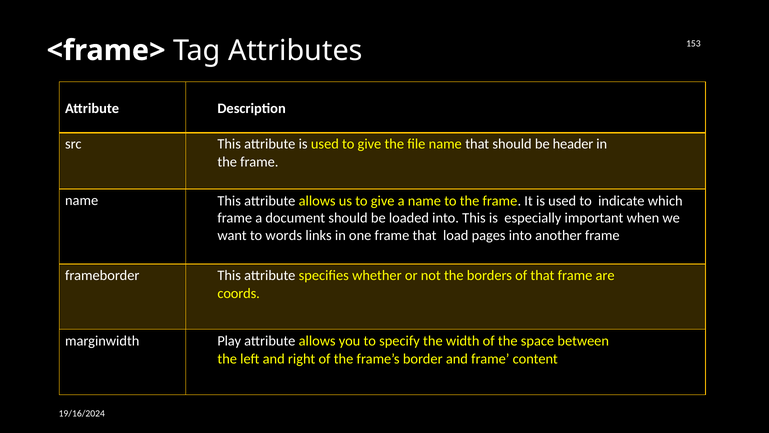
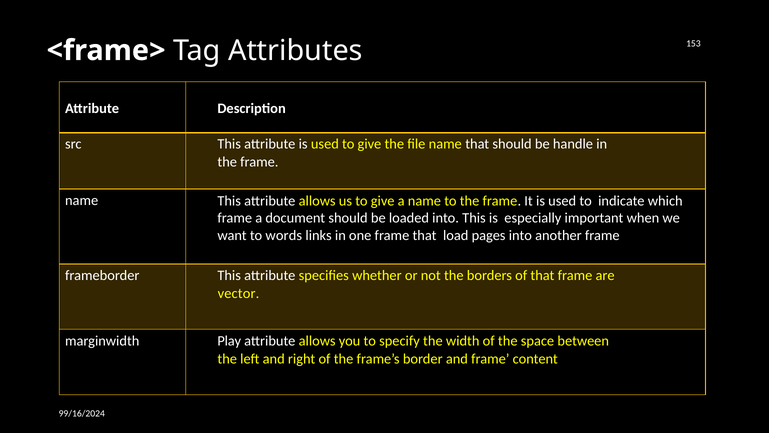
header: header -> handle
coords: coords -> vector
19/16/2024: 19/16/2024 -> 99/16/2024
